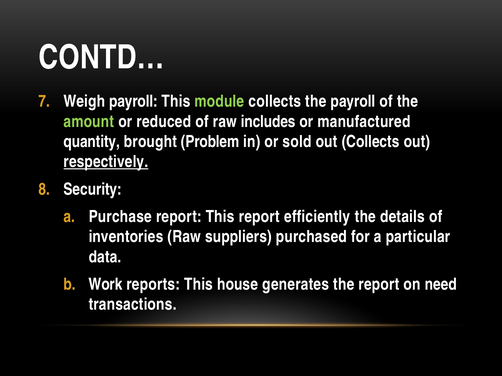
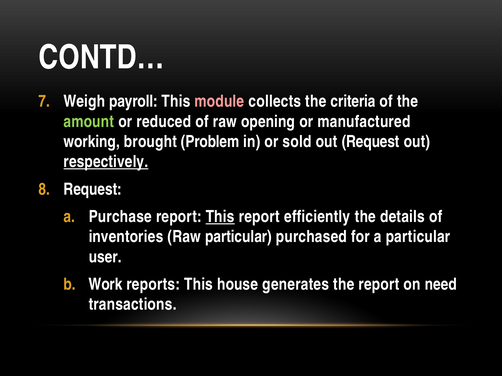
module colour: light green -> pink
the payroll: payroll -> criteria
includes: includes -> opening
quantity: quantity -> working
out Collects: Collects -> Request
Security at (93, 189): Security -> Request
This at (220, 217) underline: none -> present
Raw suppliers: suppliers -> particular
data: data -> user
